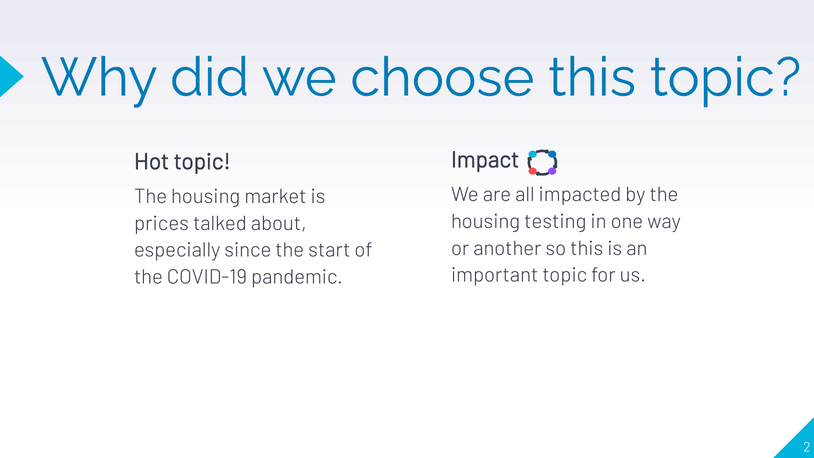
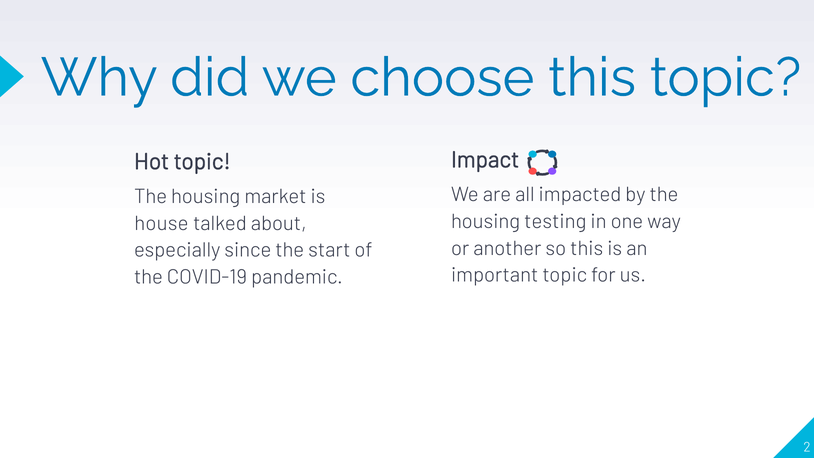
prices: prices -> house
